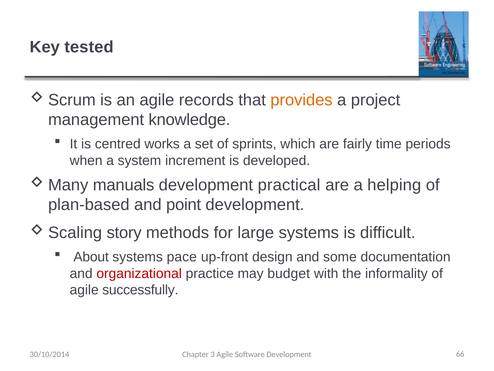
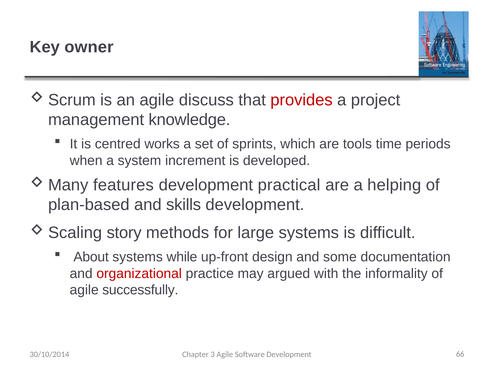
tested: tested -> owner
records: records -> discuss
provides colour: orange -> red
fairly: fairly -> tools
manuals: manuals -> features
point: point -> skills
pace: pace -> while
budget: budget -> argued
